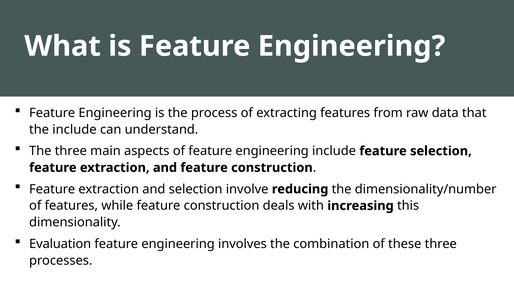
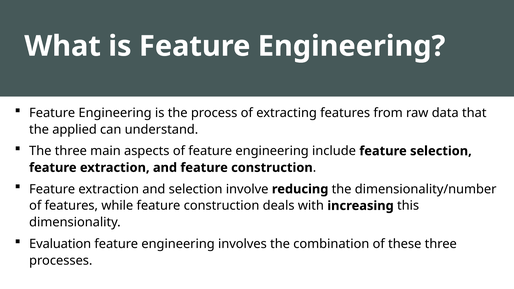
the include: include -> applied
